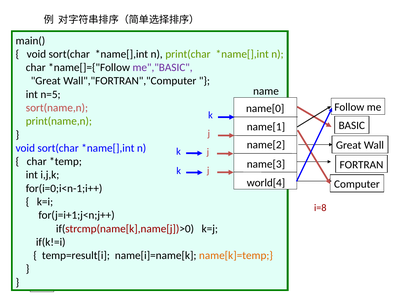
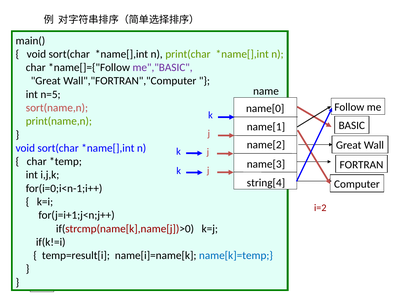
world[4: world[4 -> string[4
i=8: i=8 -> i=2
name[k]=temp colour: orange -> blue
